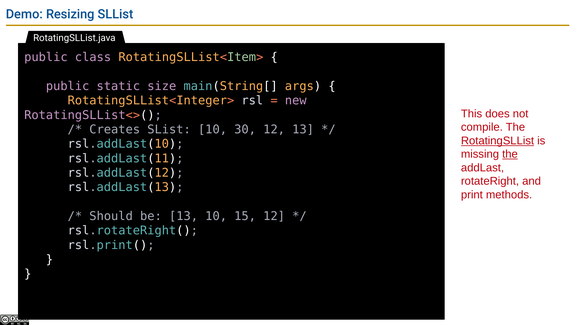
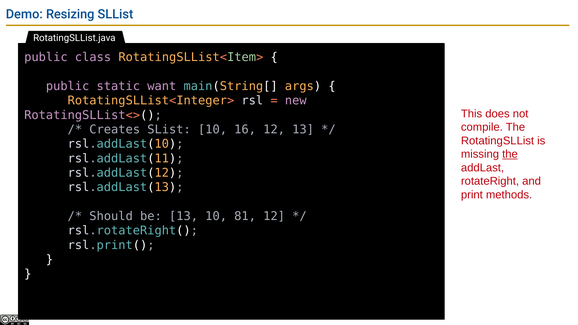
size: size -> want
30: 30 -> 16
RotatingSLList underline: present -> none
15: 15 -> 81
